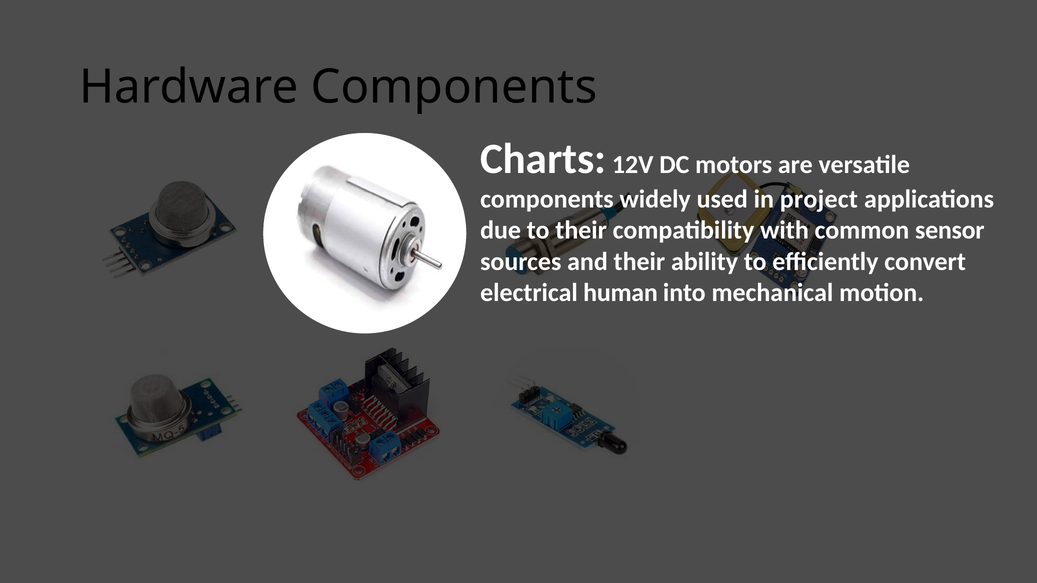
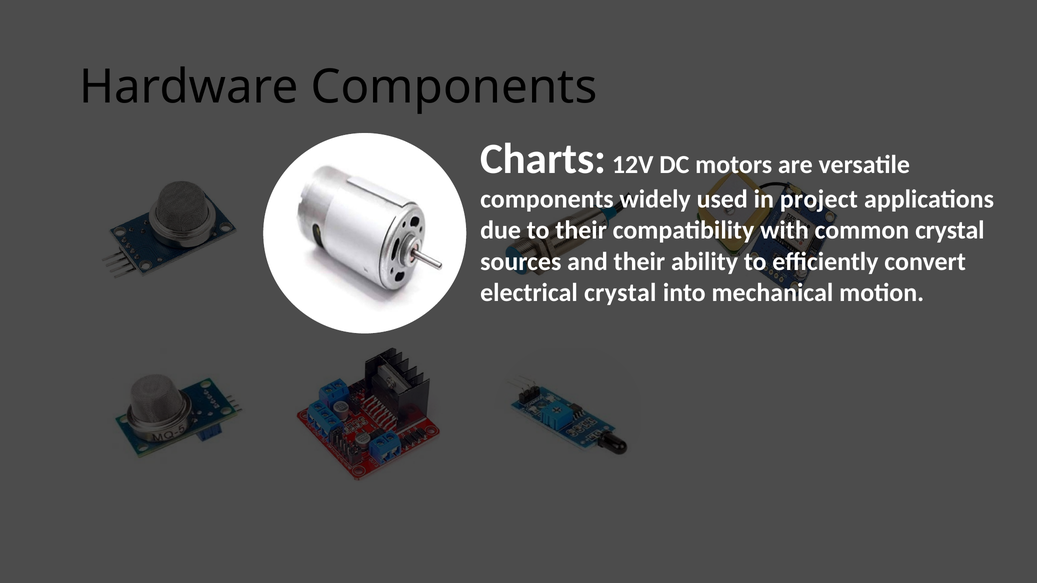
common sensor: sensor -> crystal
electrical human: human -> crystal
